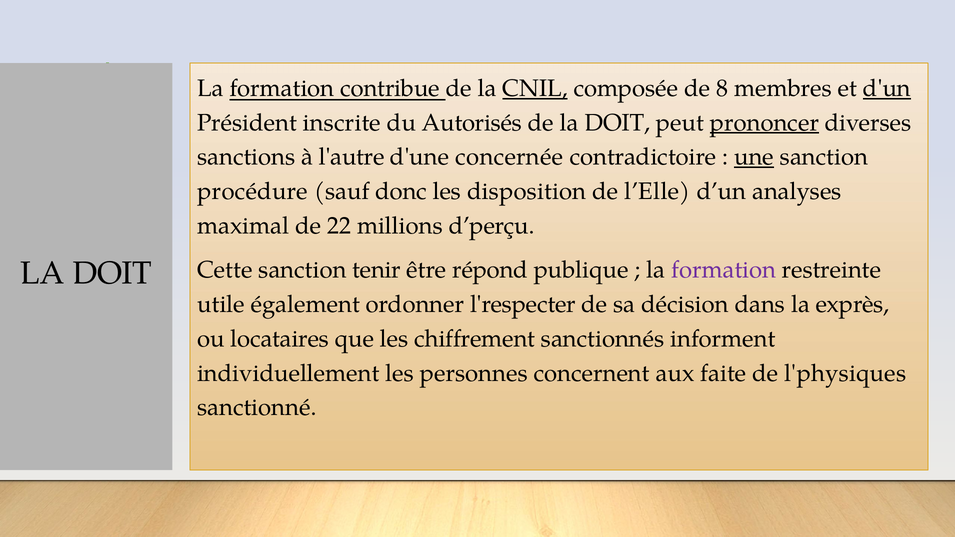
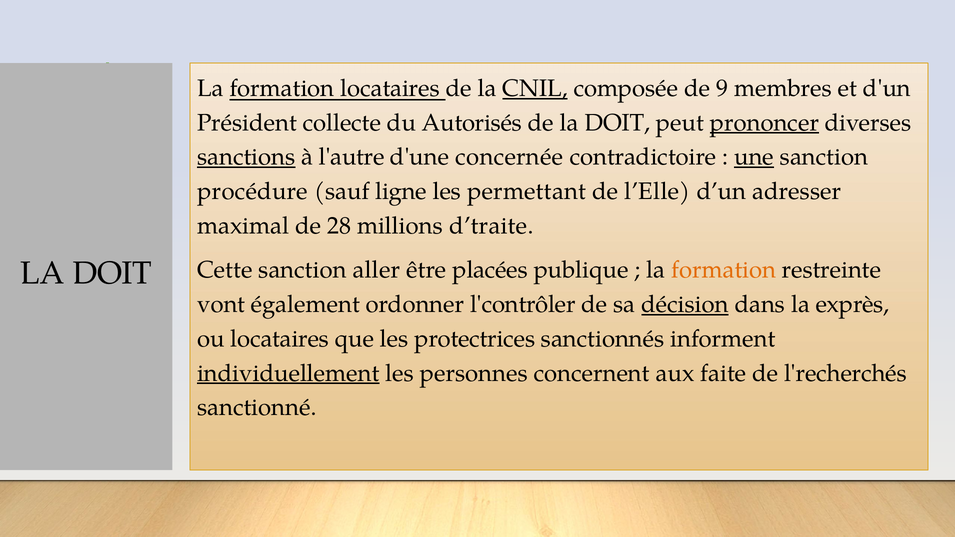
formation contribue: contribue -> locataires
8: 8 -> 9
d'un underline: present -> none
inscrite: inscrite -> collecte
sanctions underline: none -> present
donc: donc -> ligne
disposition: disposition -> permettant
analyses: analyses -> adresser
22: 22 -> 28
d’perçu: d’perçu -> d’traite
tenir: tenir -> aller
répond: répond -> placées
formation at (724, 270) colour: purple -> orange
utile: utile -> vont
l'respecter: l'respecter -> l'contrôler
décision underline: none -> present
chiffrement: chiffrement -> protectrices
individuellement underline: none -> present
l'physiques: l'physiques -> l'recherchés
